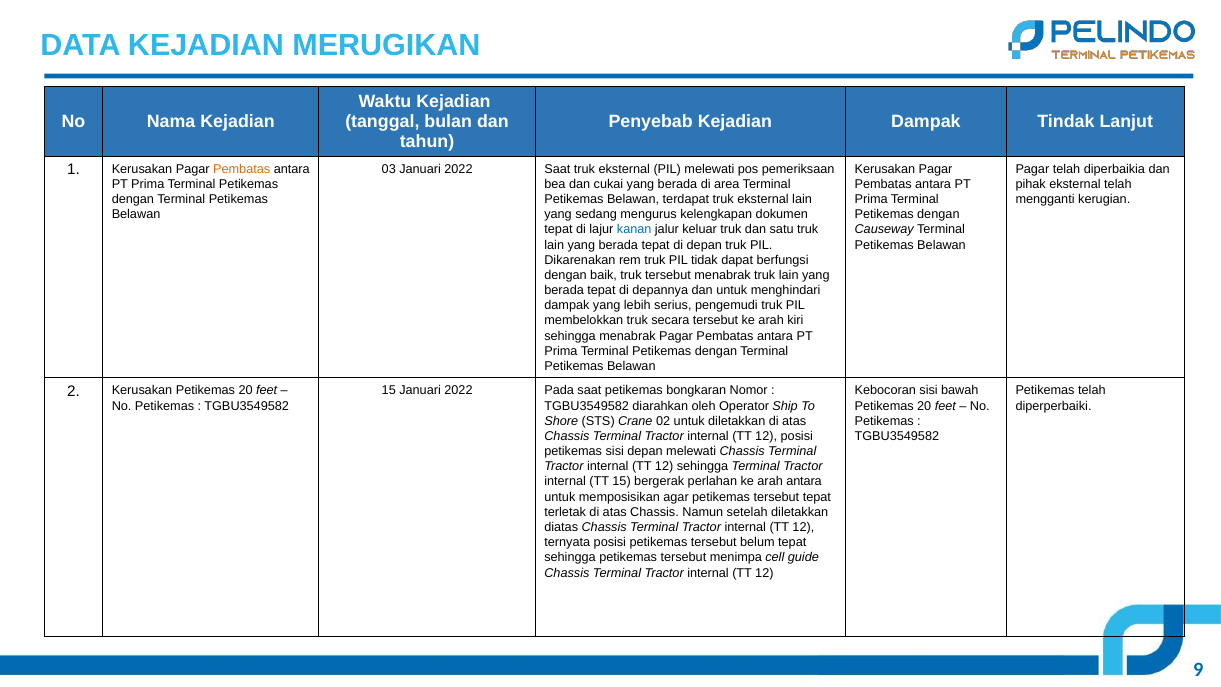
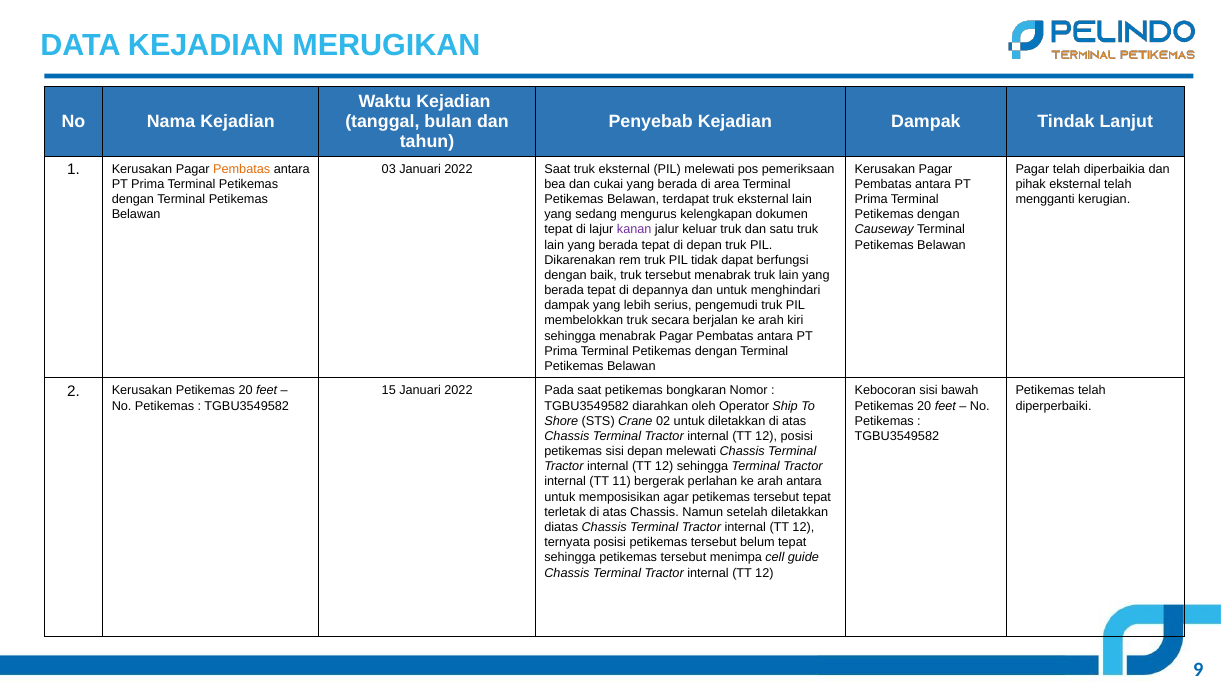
kanan colour: blue -> purple
secara tersebut: tersebut -> berjalan
TT 15: 15 -> 11
